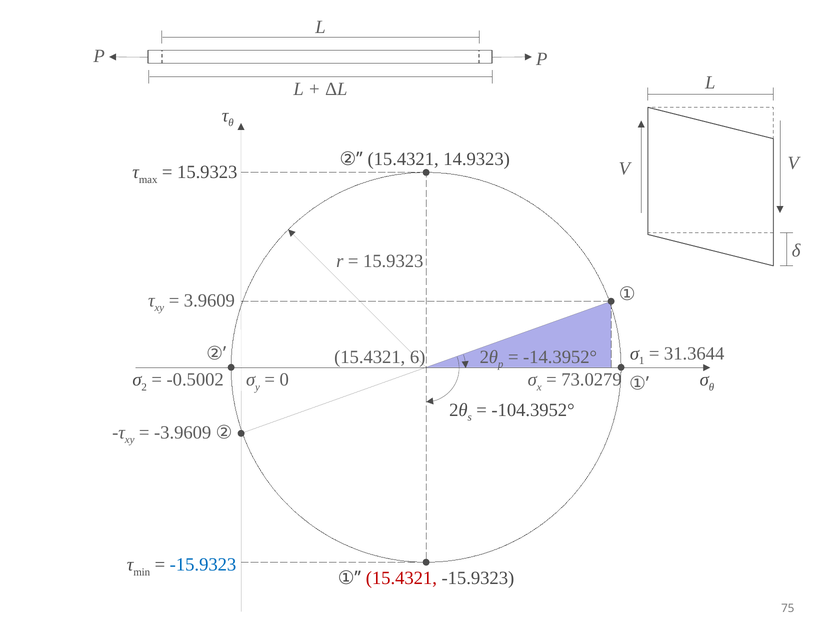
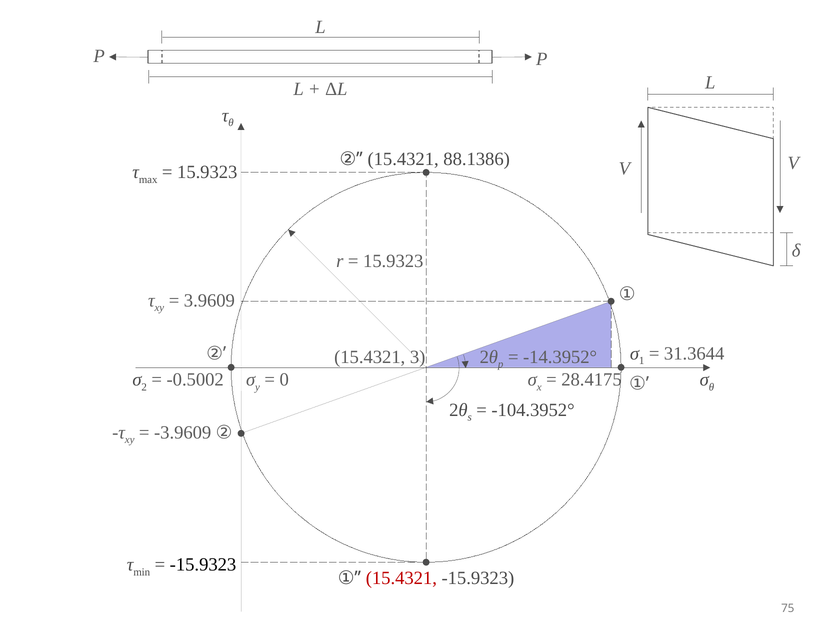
14.9323: 14.9323 -> 88.1386
6: 6 -> 3
73.0279: 73.0279 -> 28.4175
-15.9323 at (203, 565) colour: blue -> black
